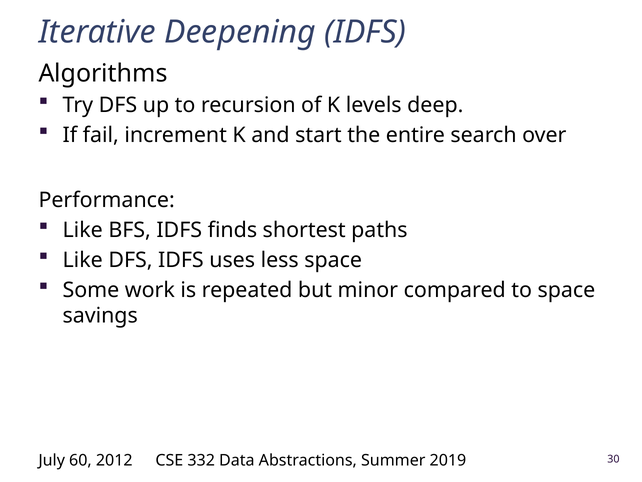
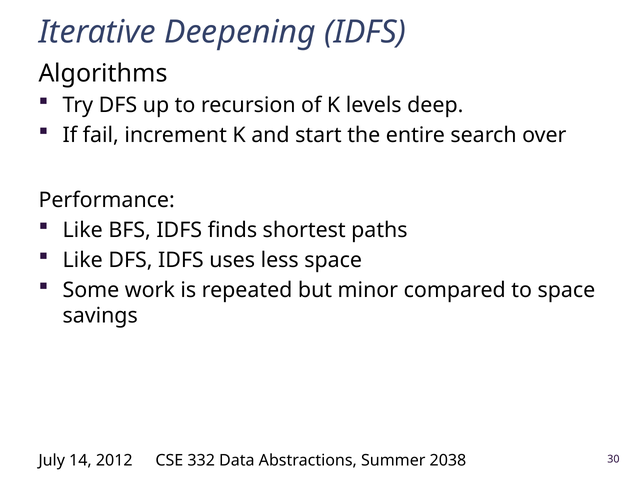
60: 60 -> 14
2019: 2019 -> 2038
